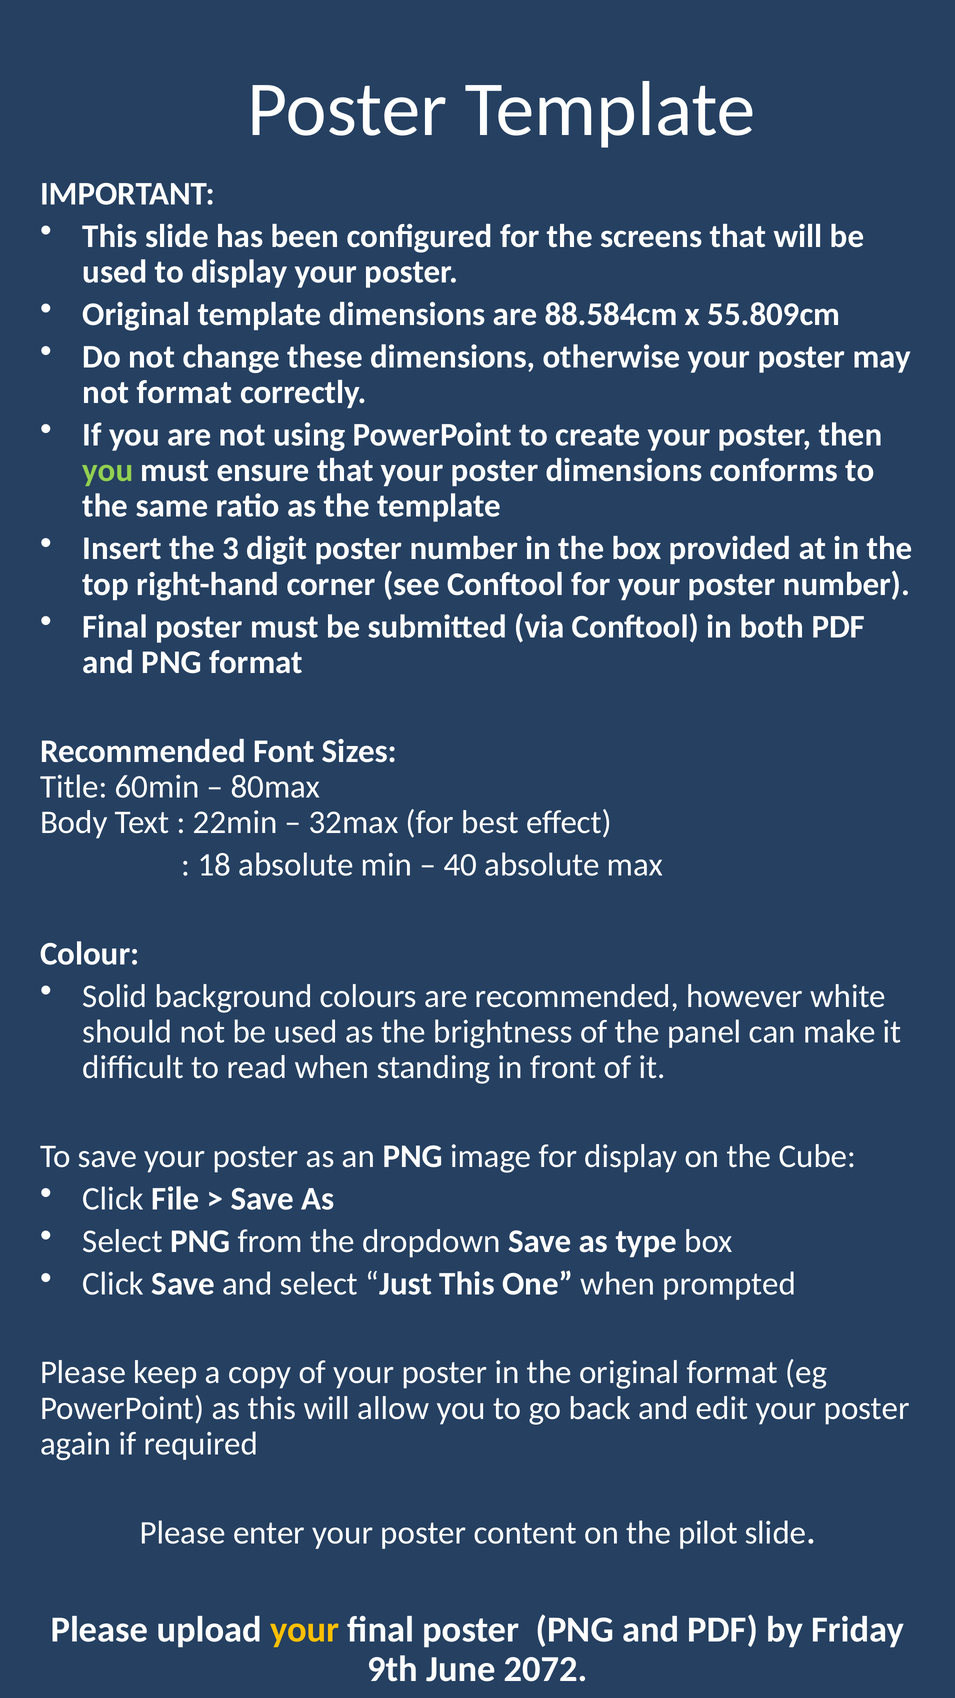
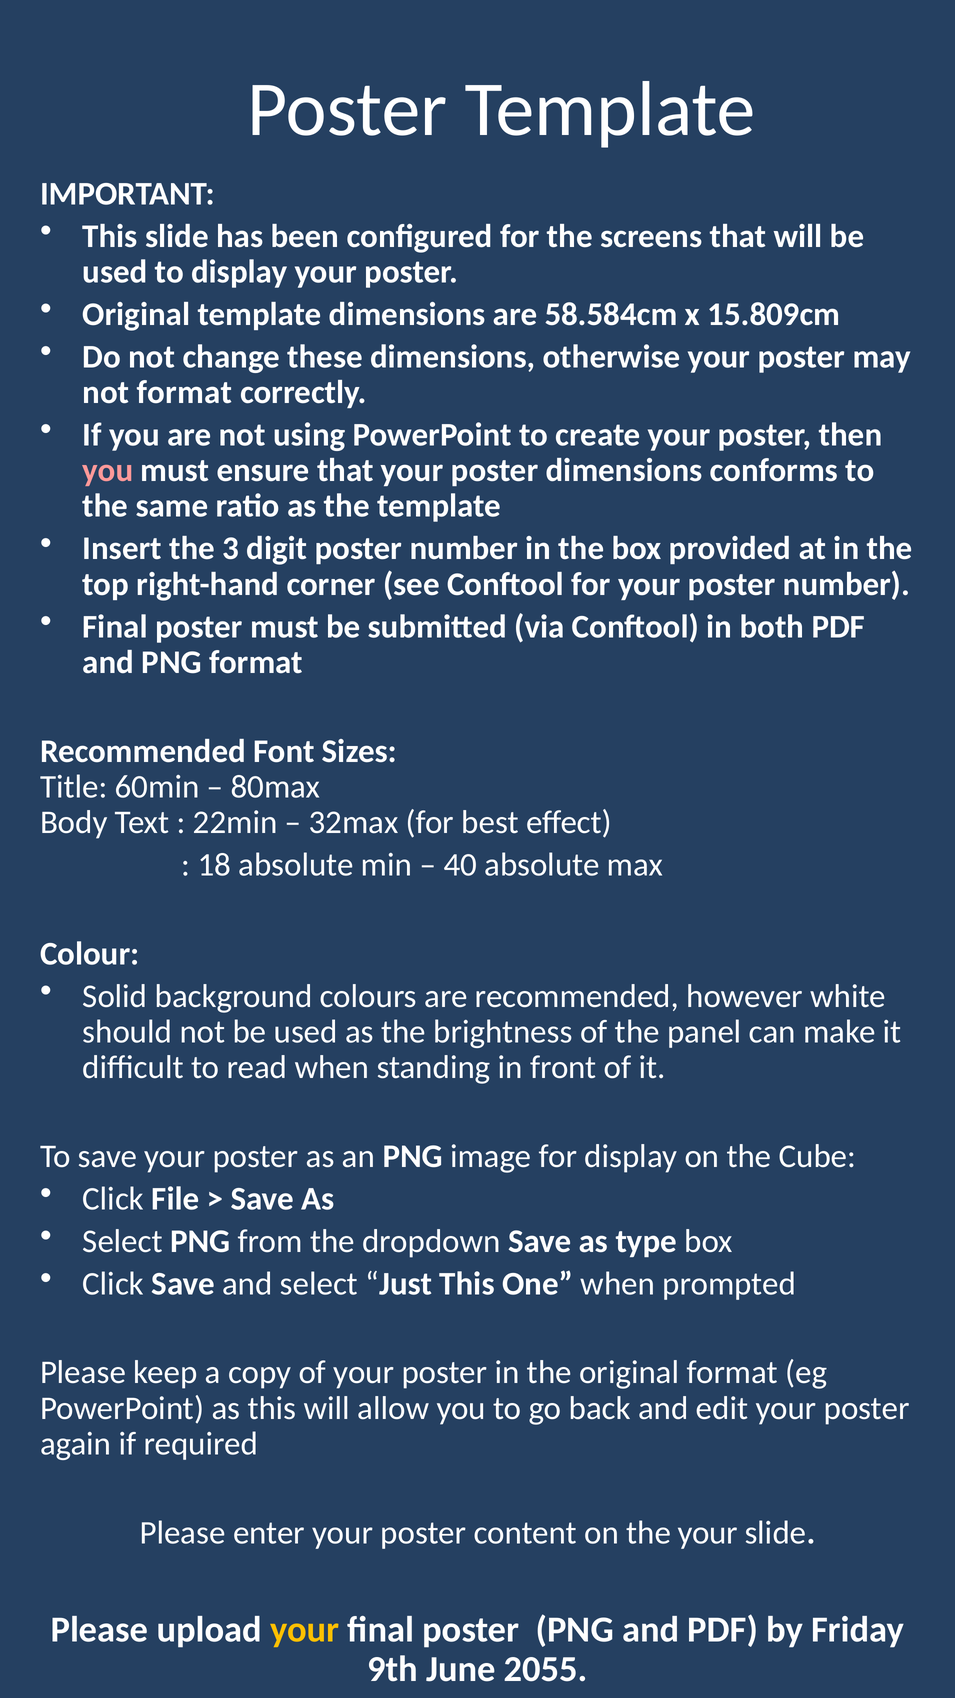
88.584cm: 88.584cm -> 58.584cm
55.809cm: 55.809cm -> 15.809cm
you at (108, 470) colour: light green -> pink
the pilot: pilot -> your
2072: 2072 -> 2055
